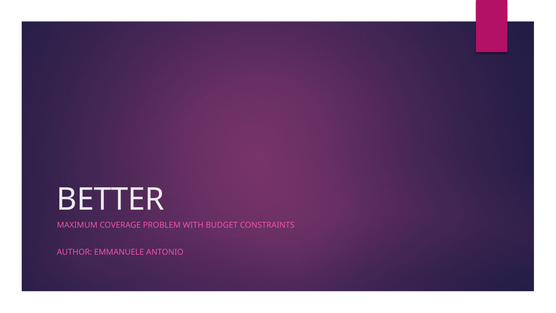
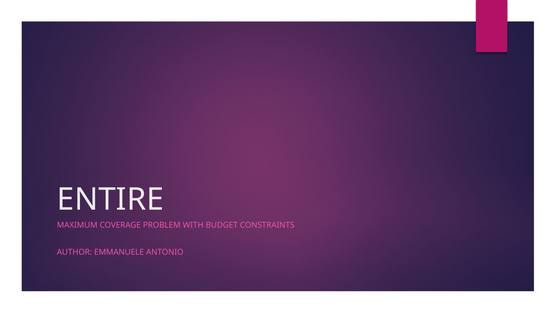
BETTER: BETTER -> ENTIRE
